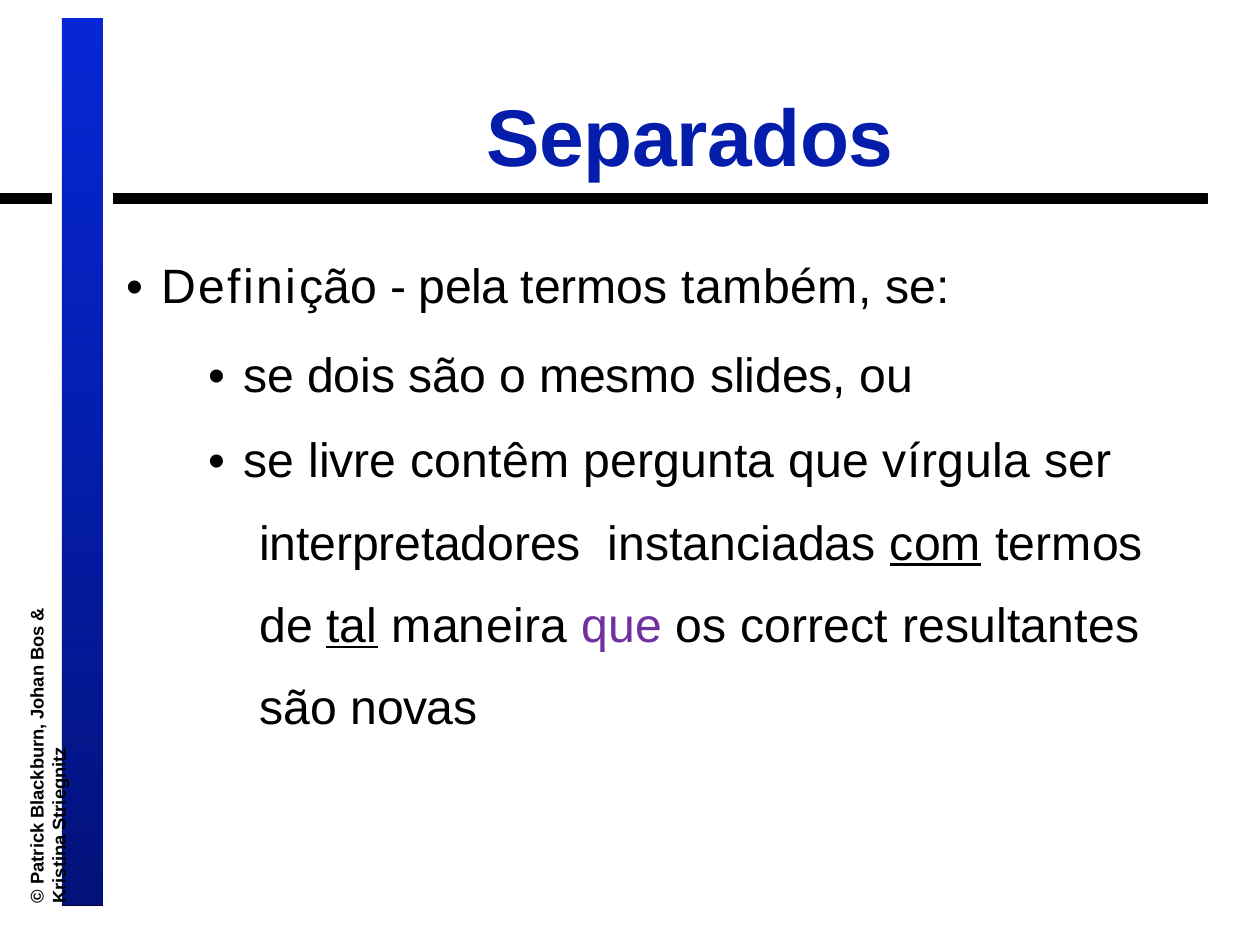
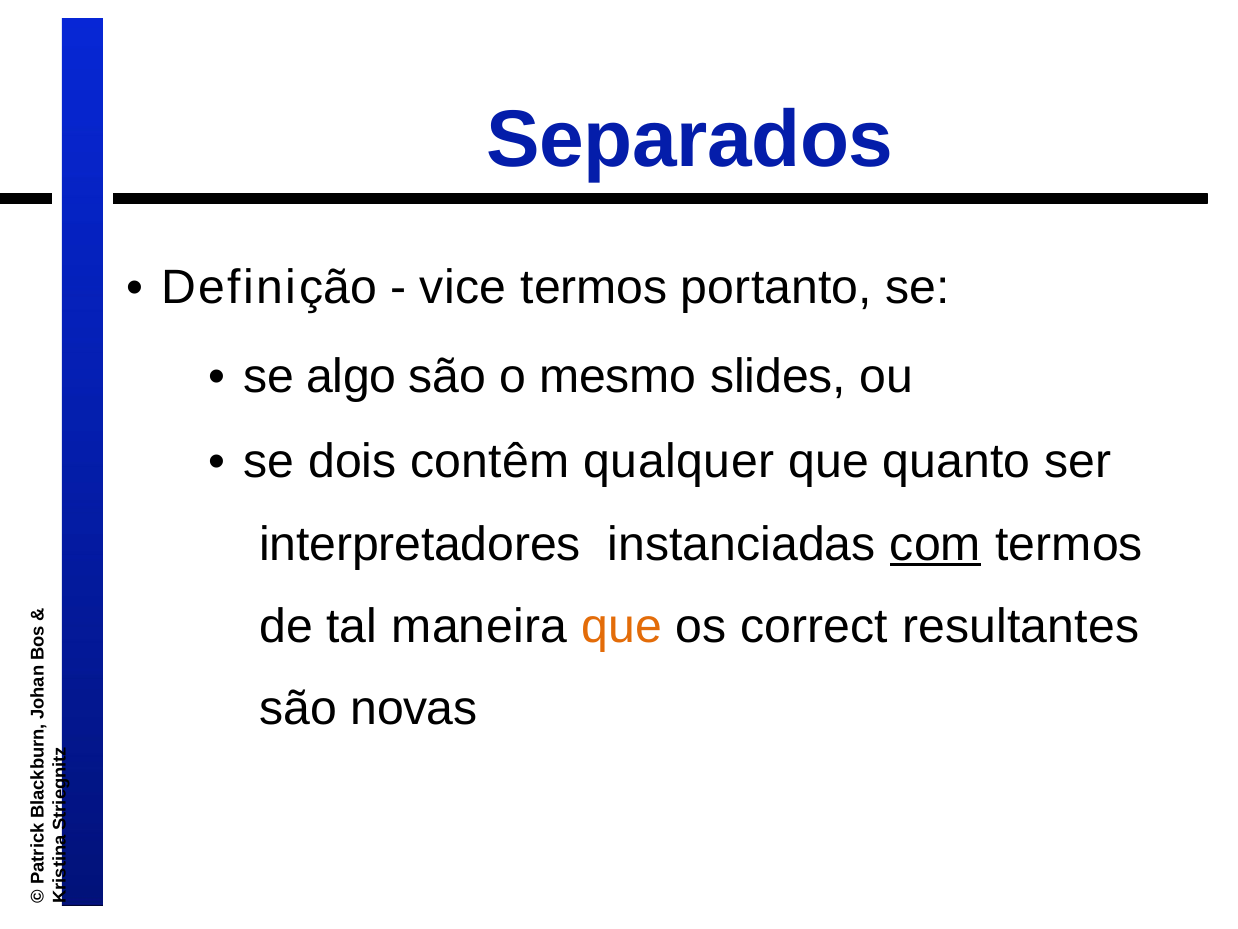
pela: pela -> vice
também: também -> portanto
dois: dois -> algo
livre: livre -> dois
pergunta: pergunta -> qualquer
vírgula: vírgula -> quanto
tal underline: present -> none
que at (622, 626) colour: purple -> orange
